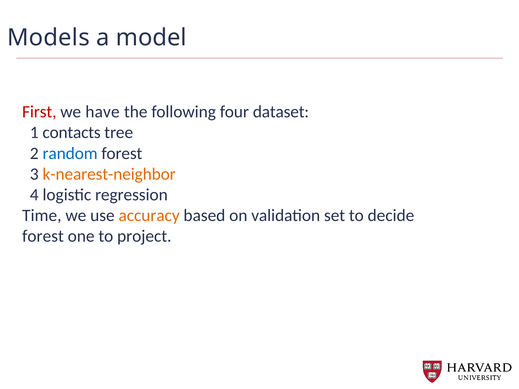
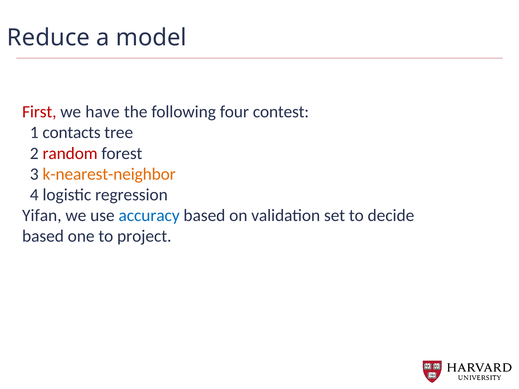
Models: Models -> Reduce
dataset: dataset -> contest
random colour: blue -> red
Time: Time -> Yifan
accuracy colour: orange -> blue
forest at (43, 236): forest -> based
